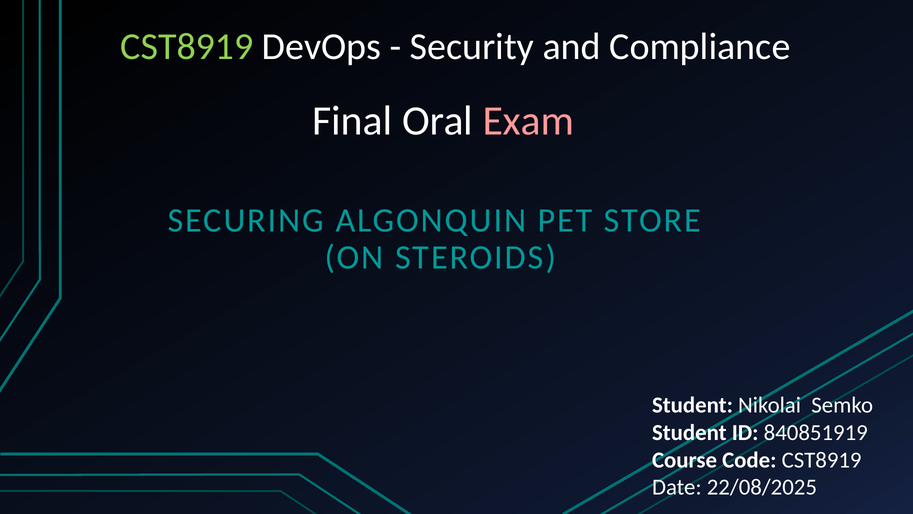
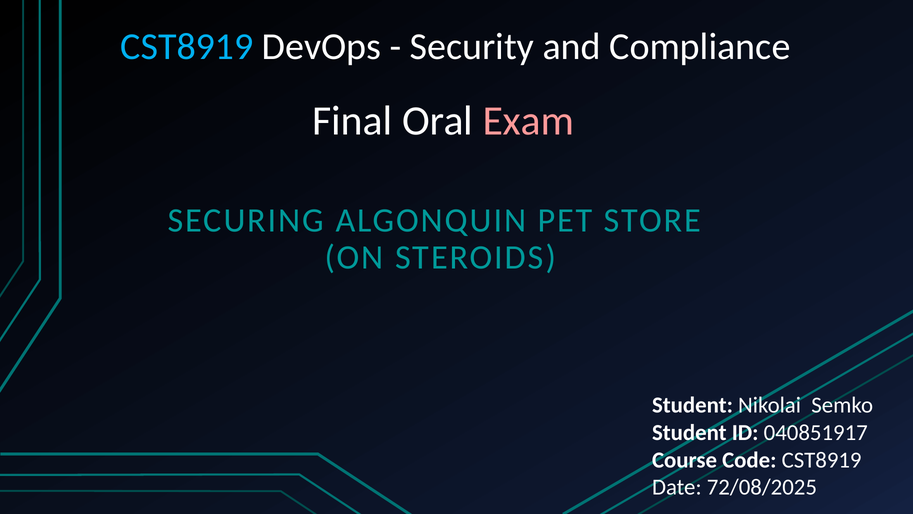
CST8919 at (187, 47) colour: light green -> light blue
840851919: 840851919 -> 040851917
22/08/2025: 22/08/2025 -> 72/08/2025
